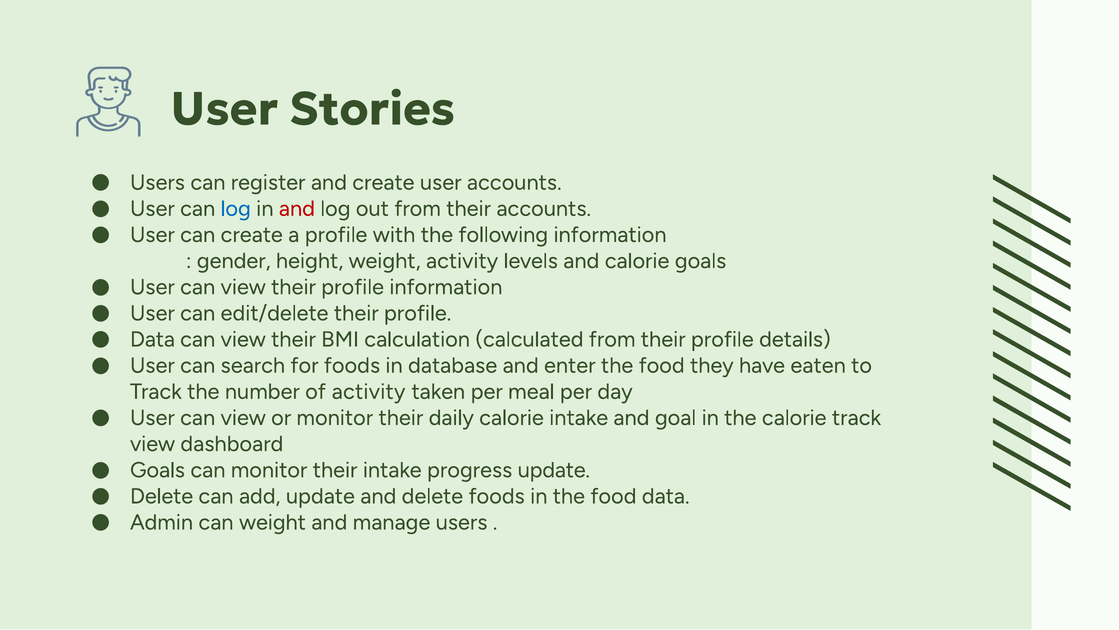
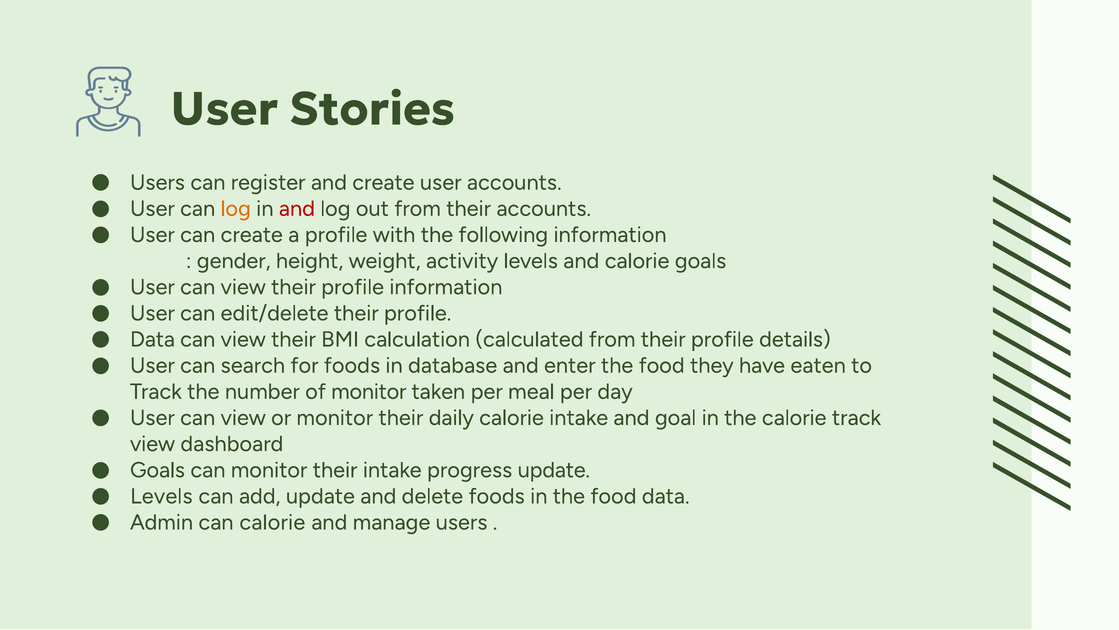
log at (236, 208) colour: blue -> orange
of activity: activity -> monitor
Delete at (162, 496): Delete -> Levels
can weight: weight -> calorie
